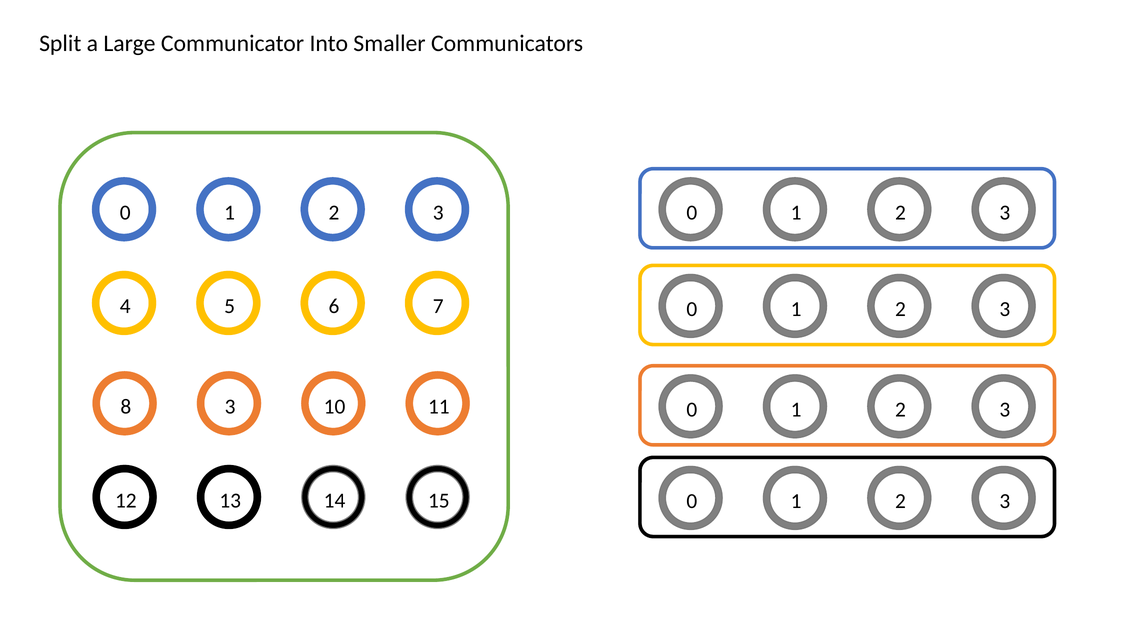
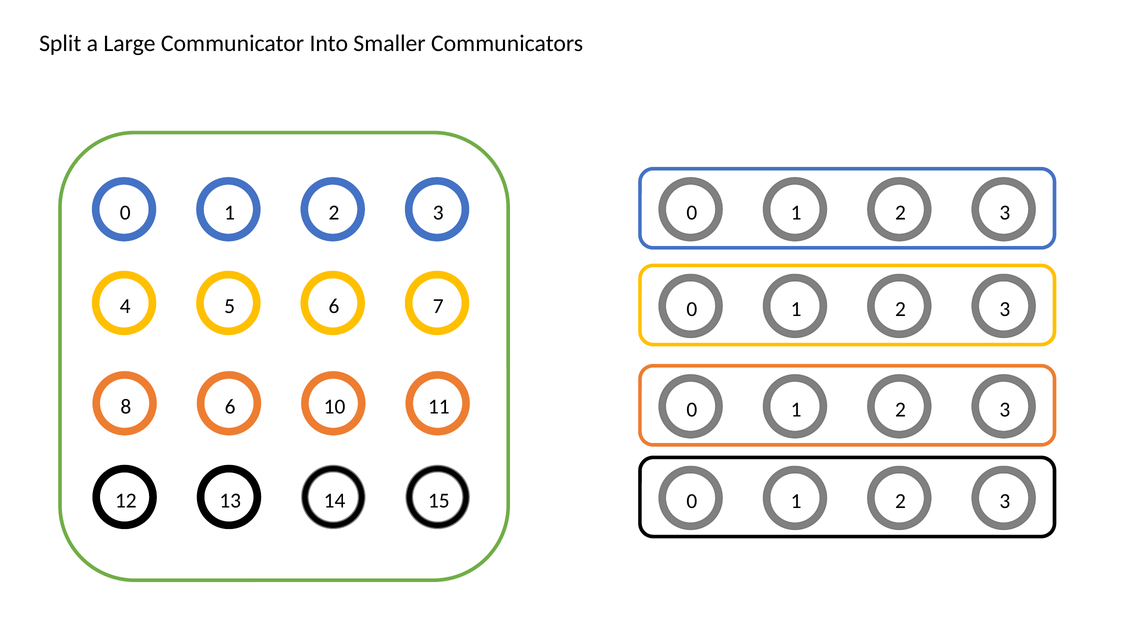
8 3: 3 -> 6
